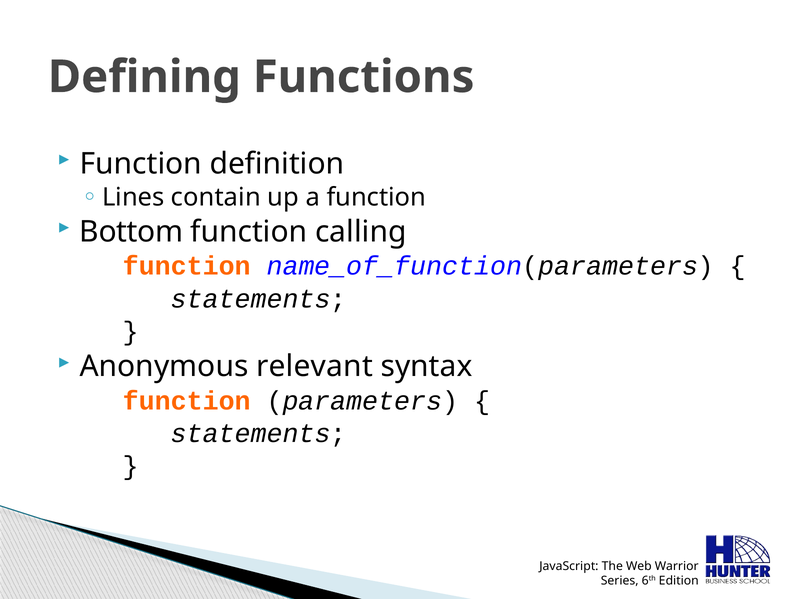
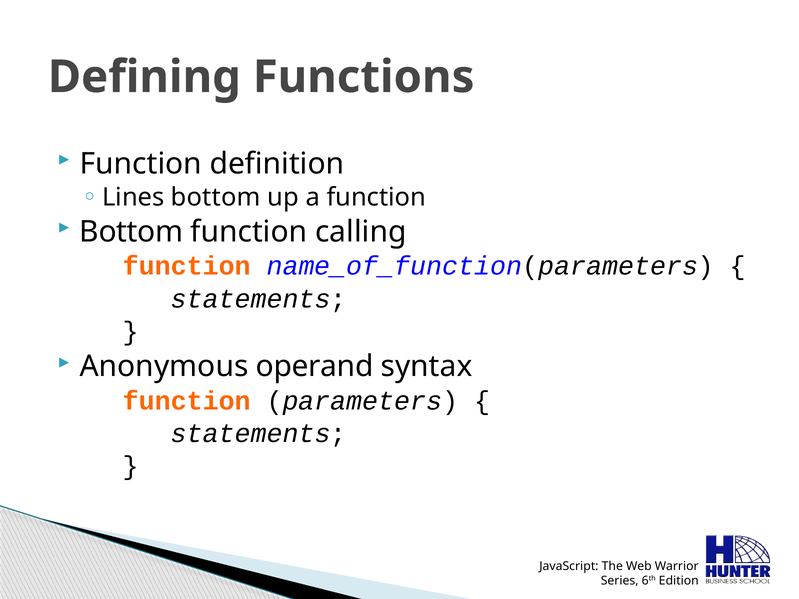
Lines contain: contain -> bottom
relevant: relevant -> operand
